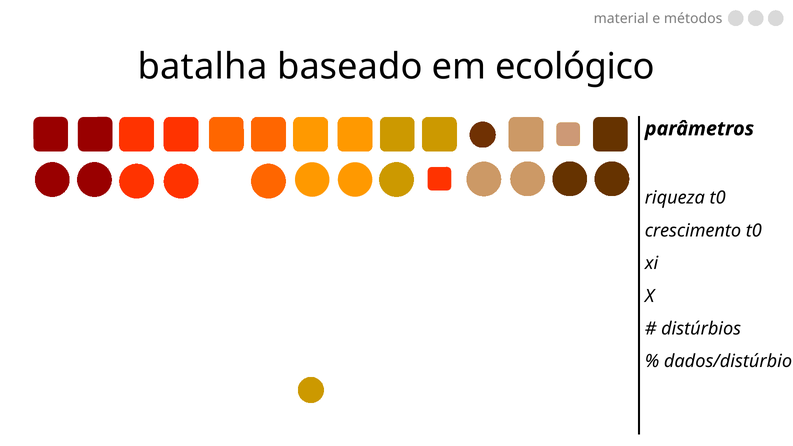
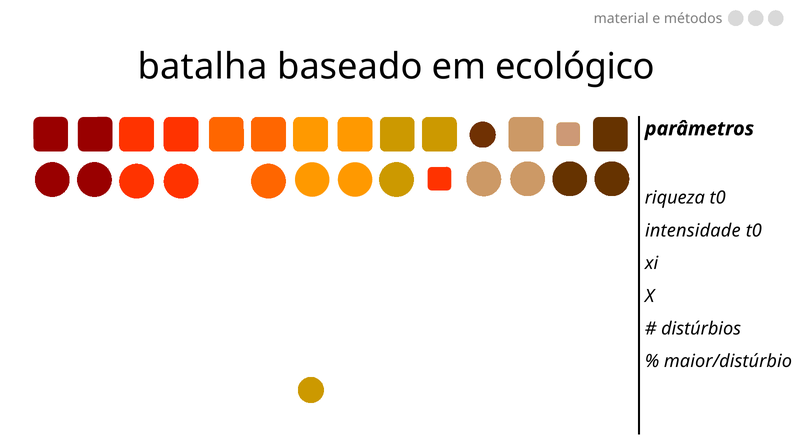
crescimento: crescimento -> intensidade
dados/distúrbio: dados/distúrbio -> maior/distúrbio
